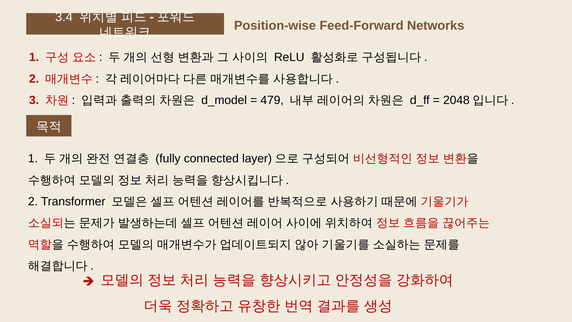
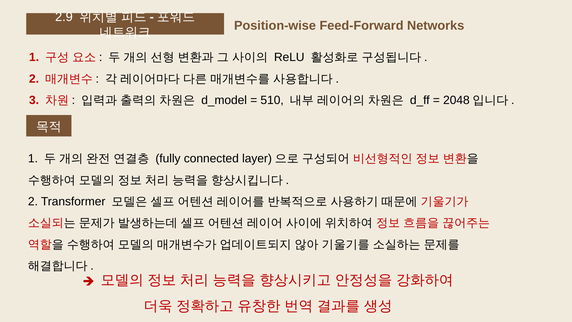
3.4: 3.4 -> 2.9
479: 479 -> 510
